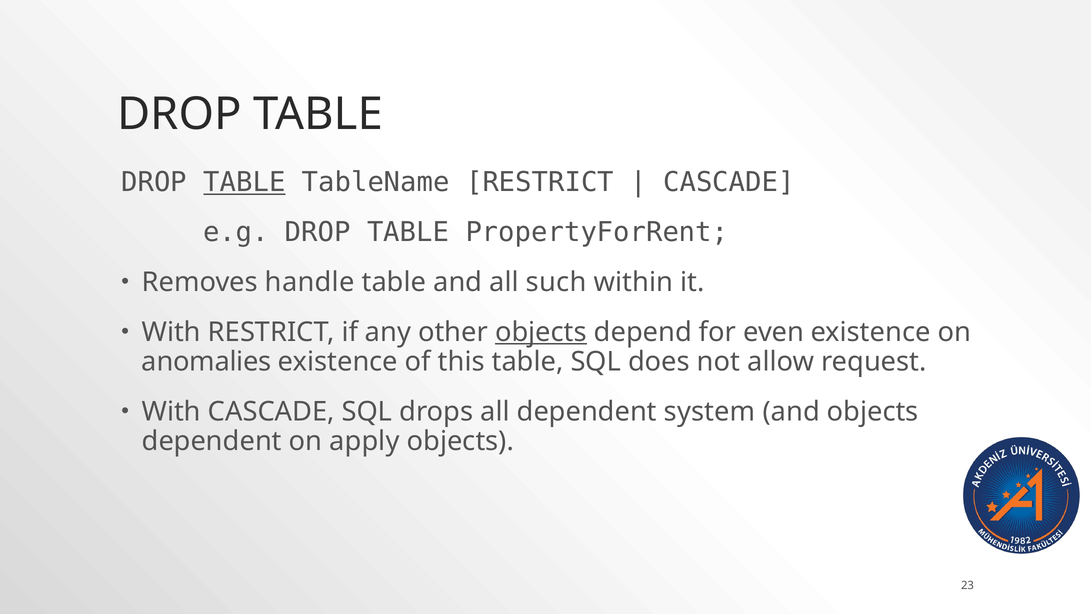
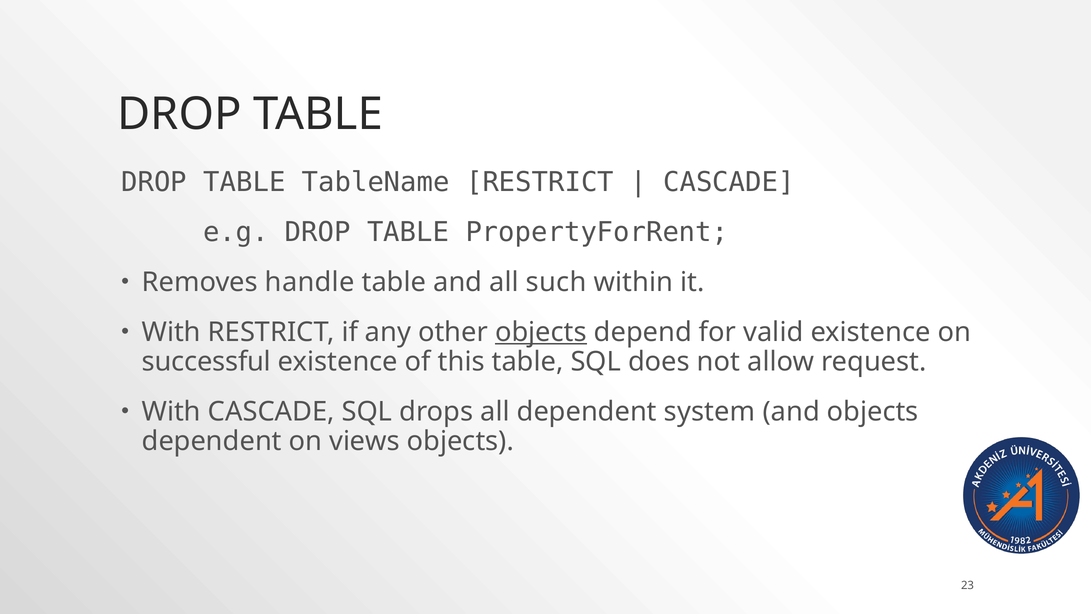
TABLE at (244, 182) underline: present -> none
even: even -> valid
anomalies: anomalies -> successful
apply: apply -> views
